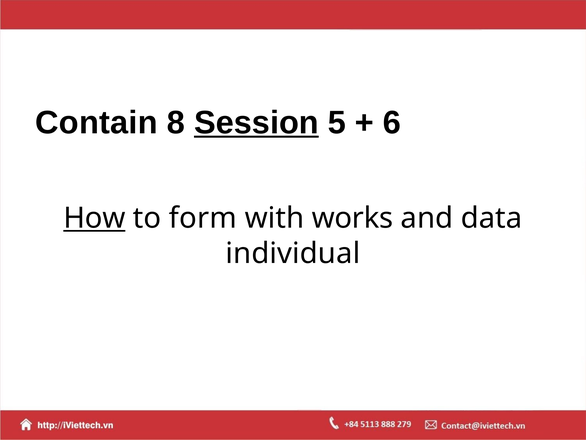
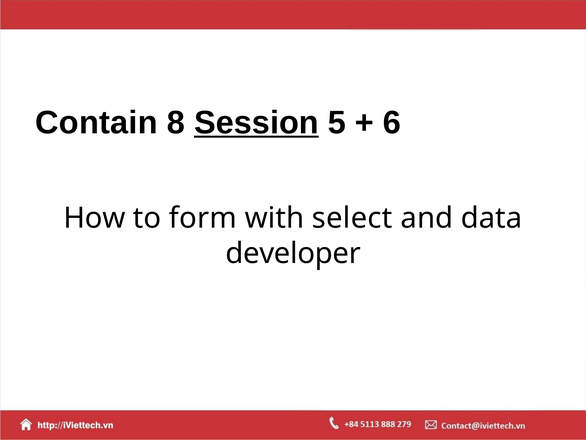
How underline: present -> none
works: works -> select
individual: individual -> developer
